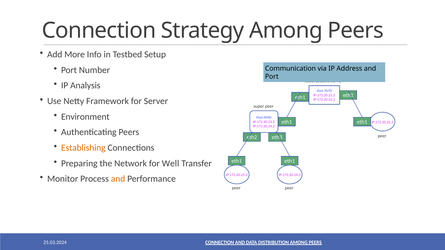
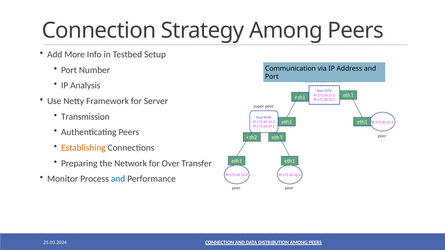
Environment: Environment -> Transmission
Well: Well -> Over
and at (118, 179) colour: orange -> blue
